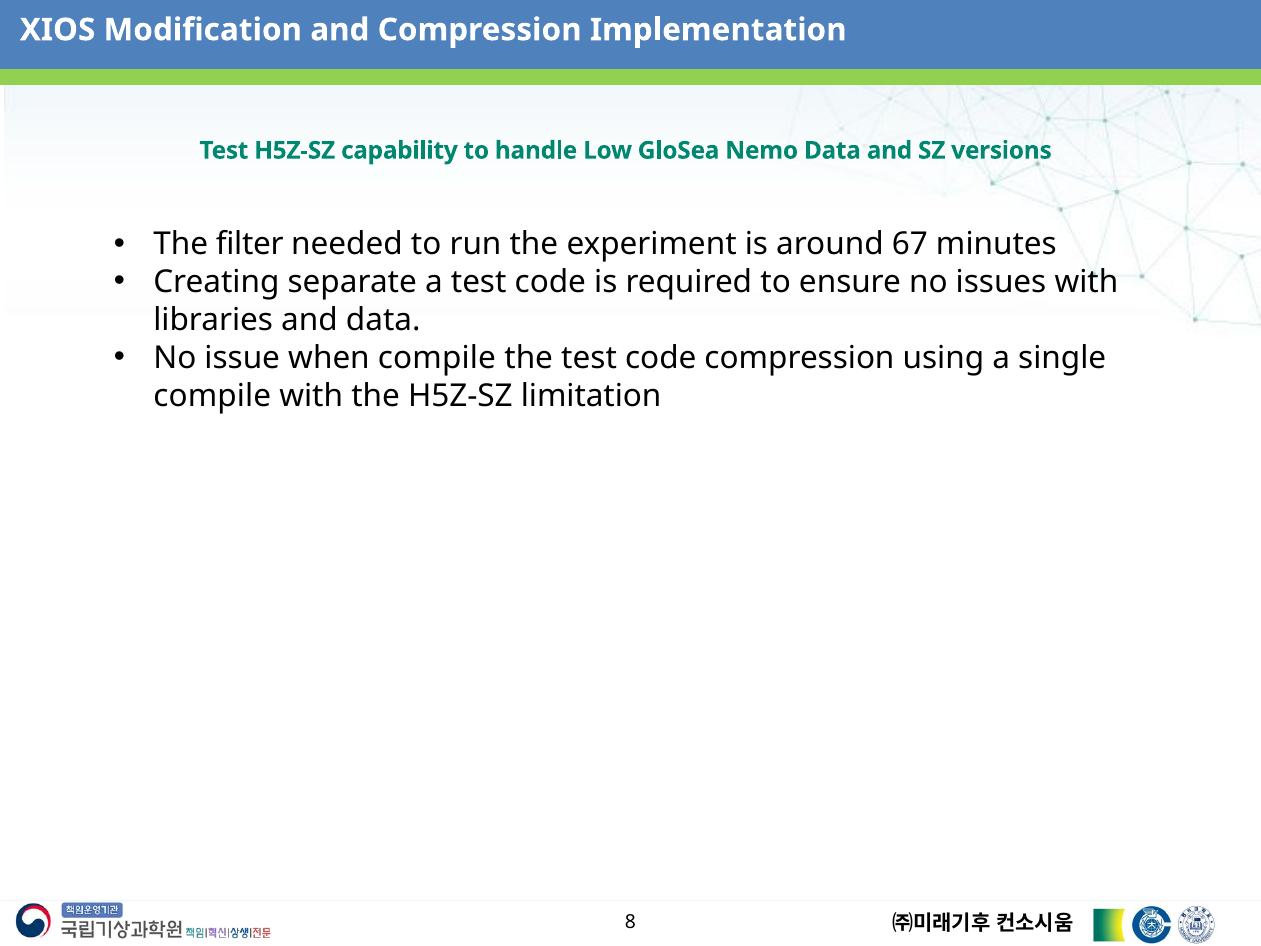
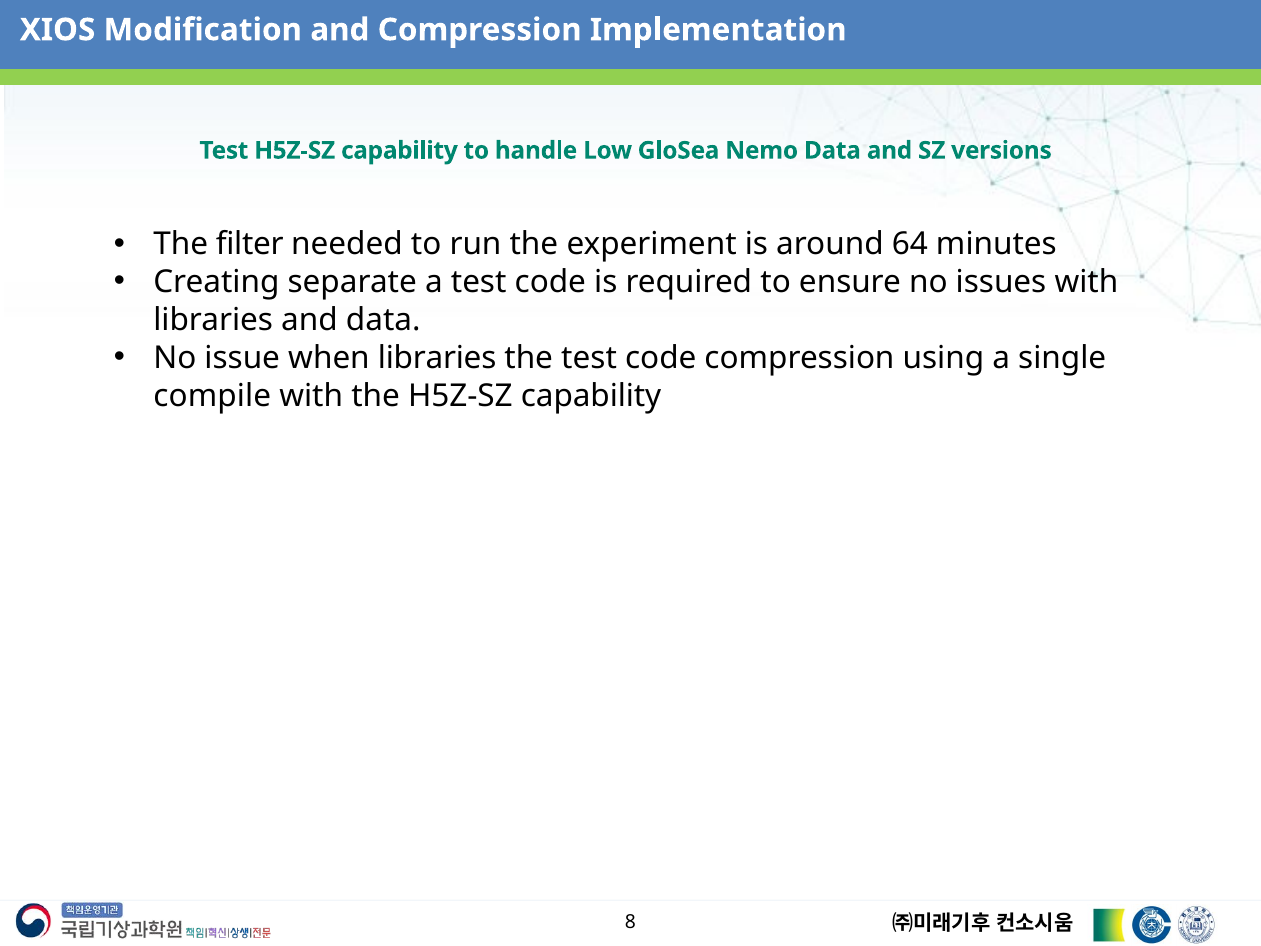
67: 67 -> 64
when compile: compile -> libraries
the H5Z-SZ limitation: limitation -> capability
